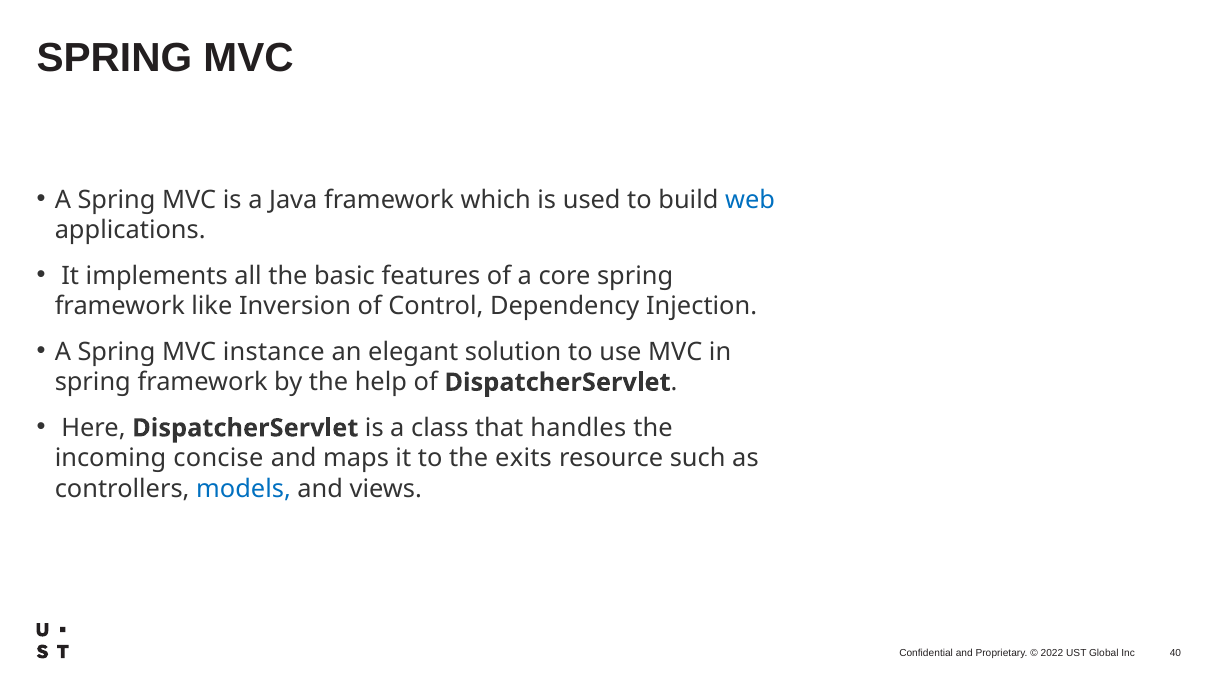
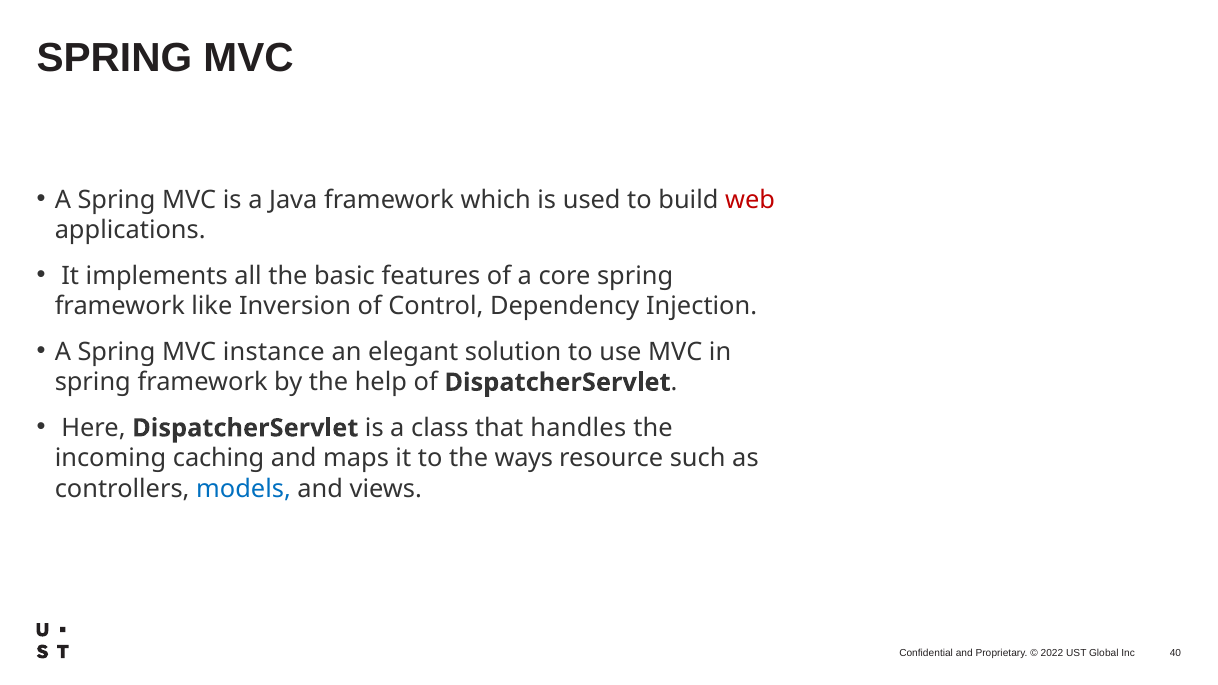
web colour: blue -> red
concise: concise -> caching
exits: exits -> ways
